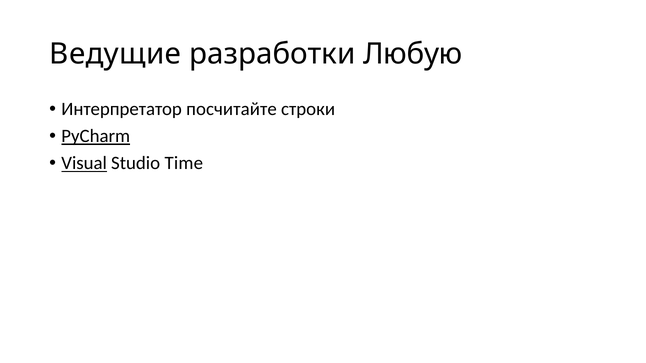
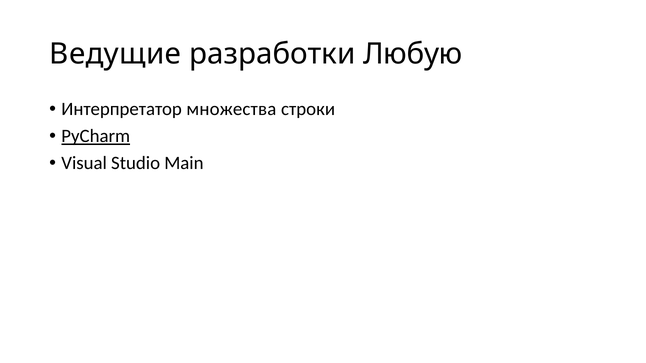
посчитайте: посчитайте -> множества
Visual underline: present -> none
Time: Time -> Main
